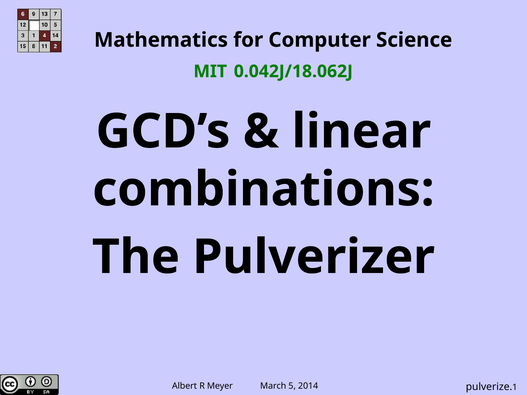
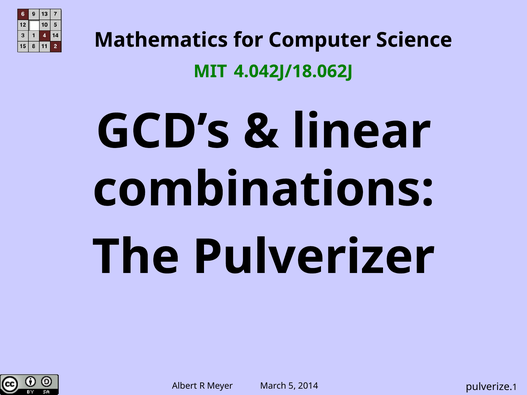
0.042J/18.062J: 0.042J/18.062J -> 4.042J/18.062J
